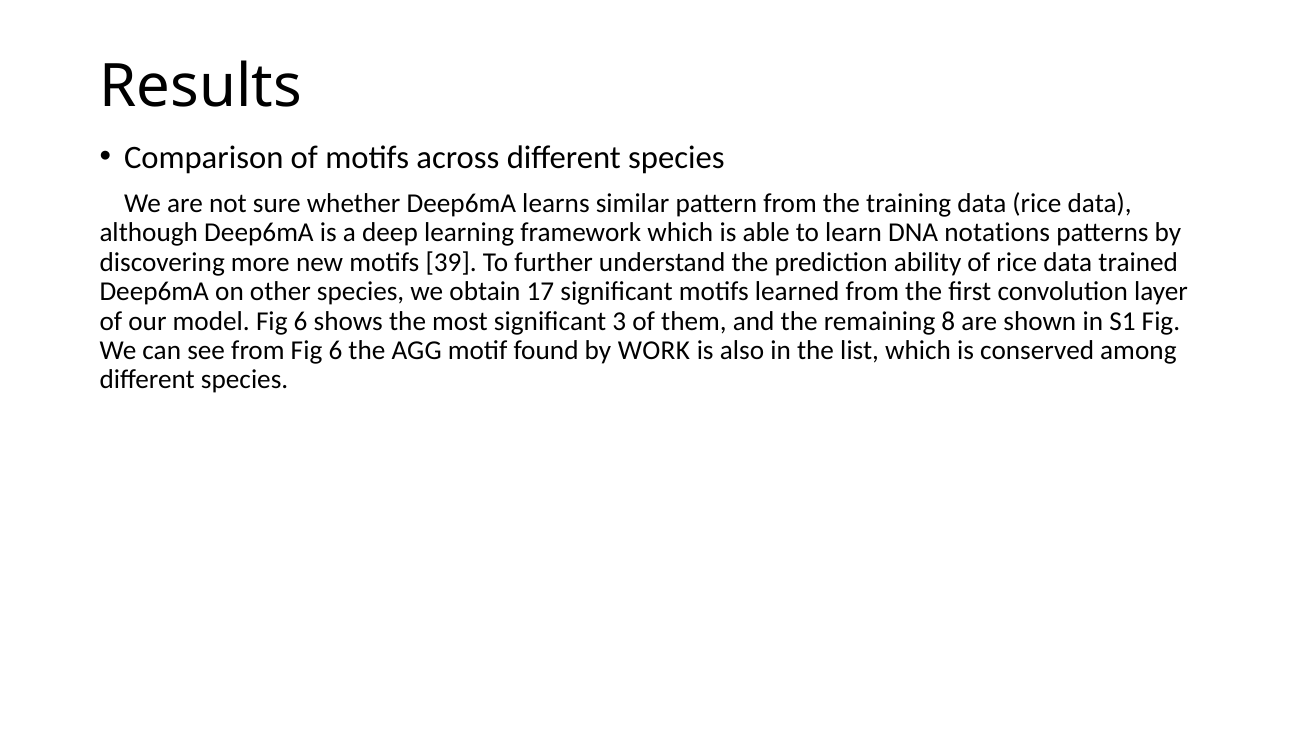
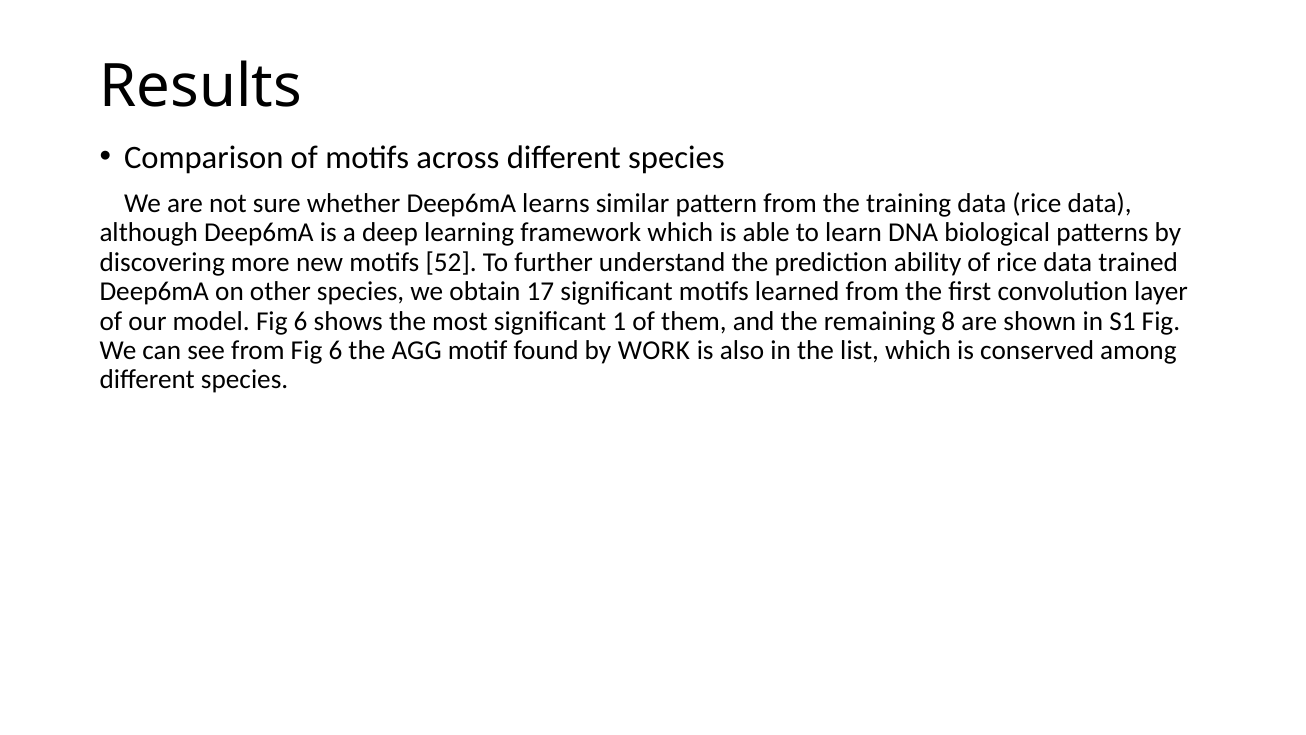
notations: notations -> biological
39: 39 -> 52
3: 3 -> 1
